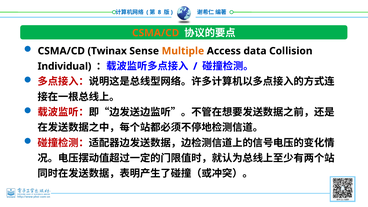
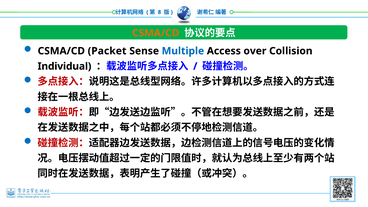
Twinax: Twinax -> Packet
Multiple colour: orange -> blue
data: data -> over
